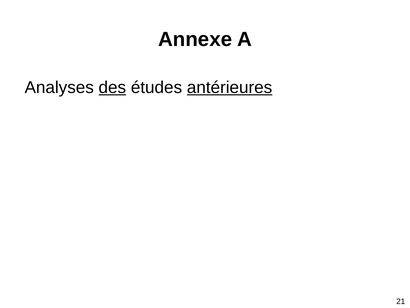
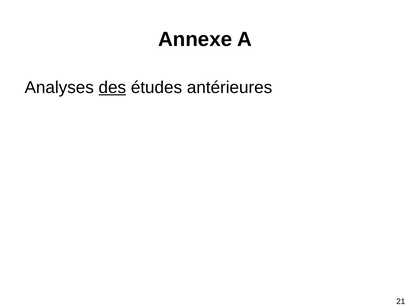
antérieures underline: present -> none
